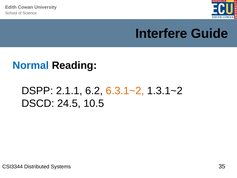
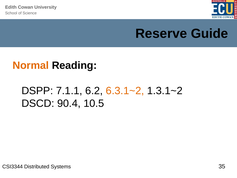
Interfere: Interfere -> Reserve
Normal colour: blue -> orange
2.1.1: 2.1.1 -> 7.1.1
24.5: 24.5 -> 90.4
